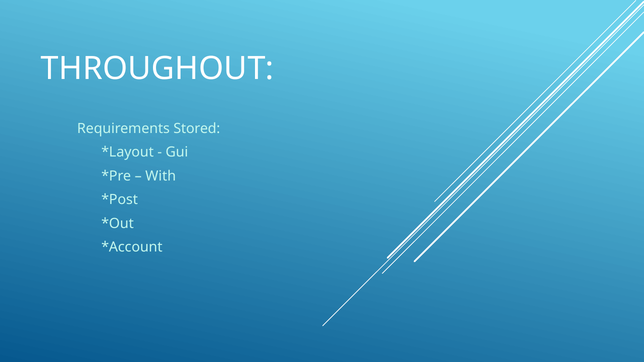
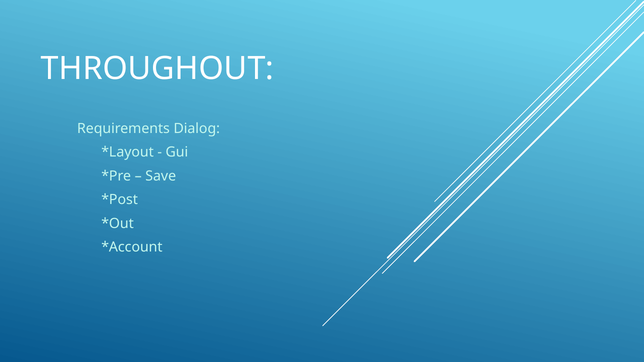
Stored: Stored -> Dialog
With: With -> Save
